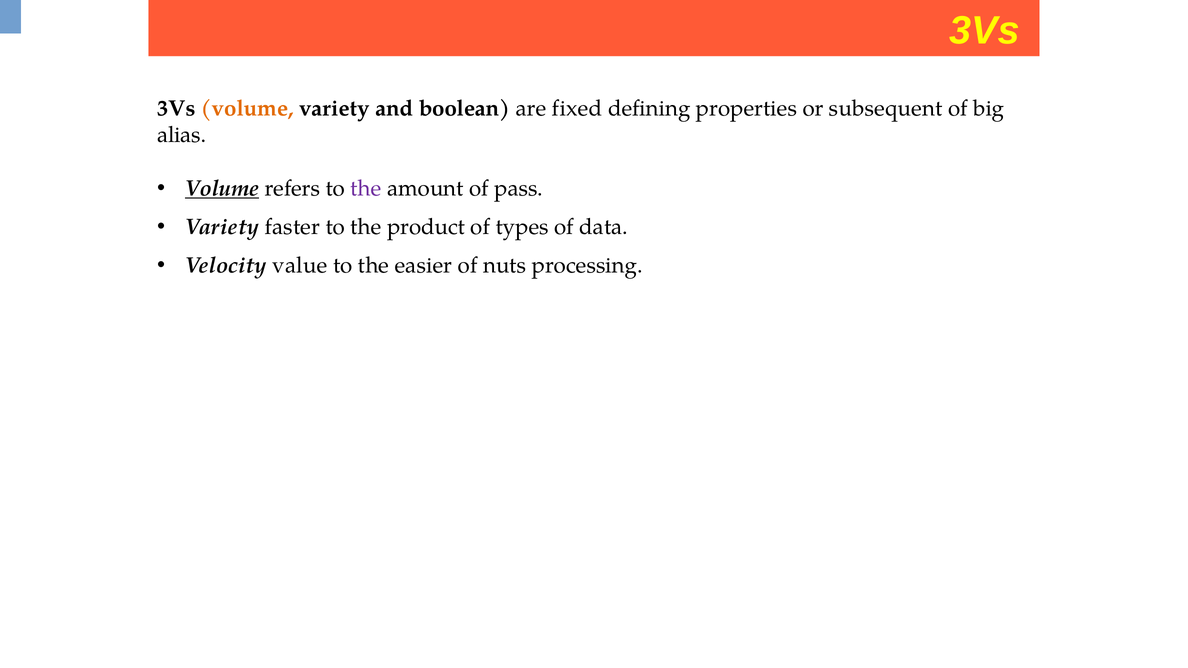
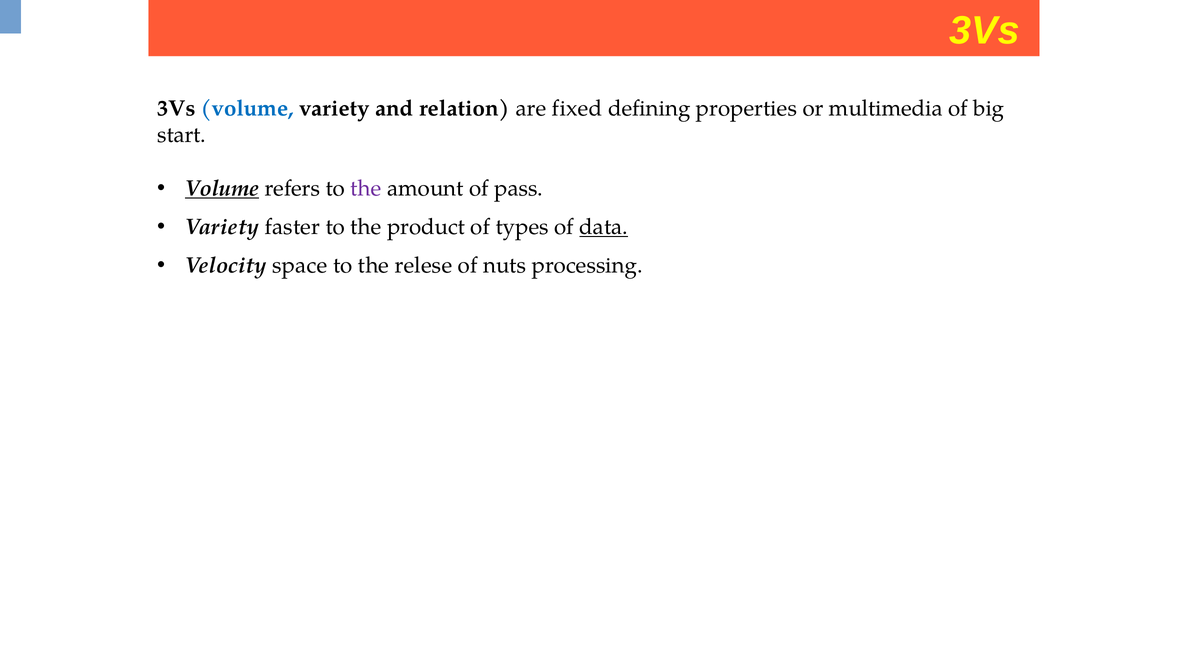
volume at (247, 108) colour: orange -> blue
boolean: boolean -> relation
subsequent: subsequent -> multimedia
alias: alias -> start
data underline: none -> present
value: value -> space
easier: easier -> relese
